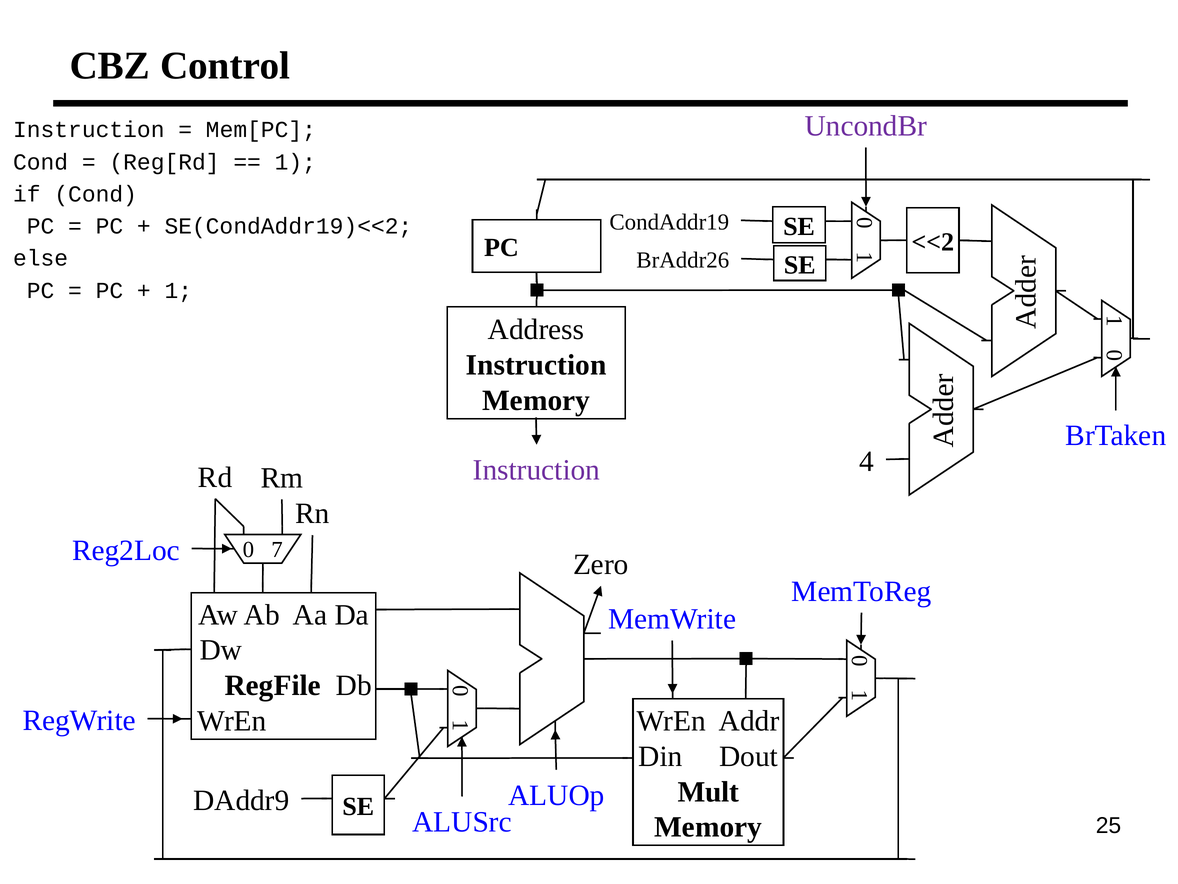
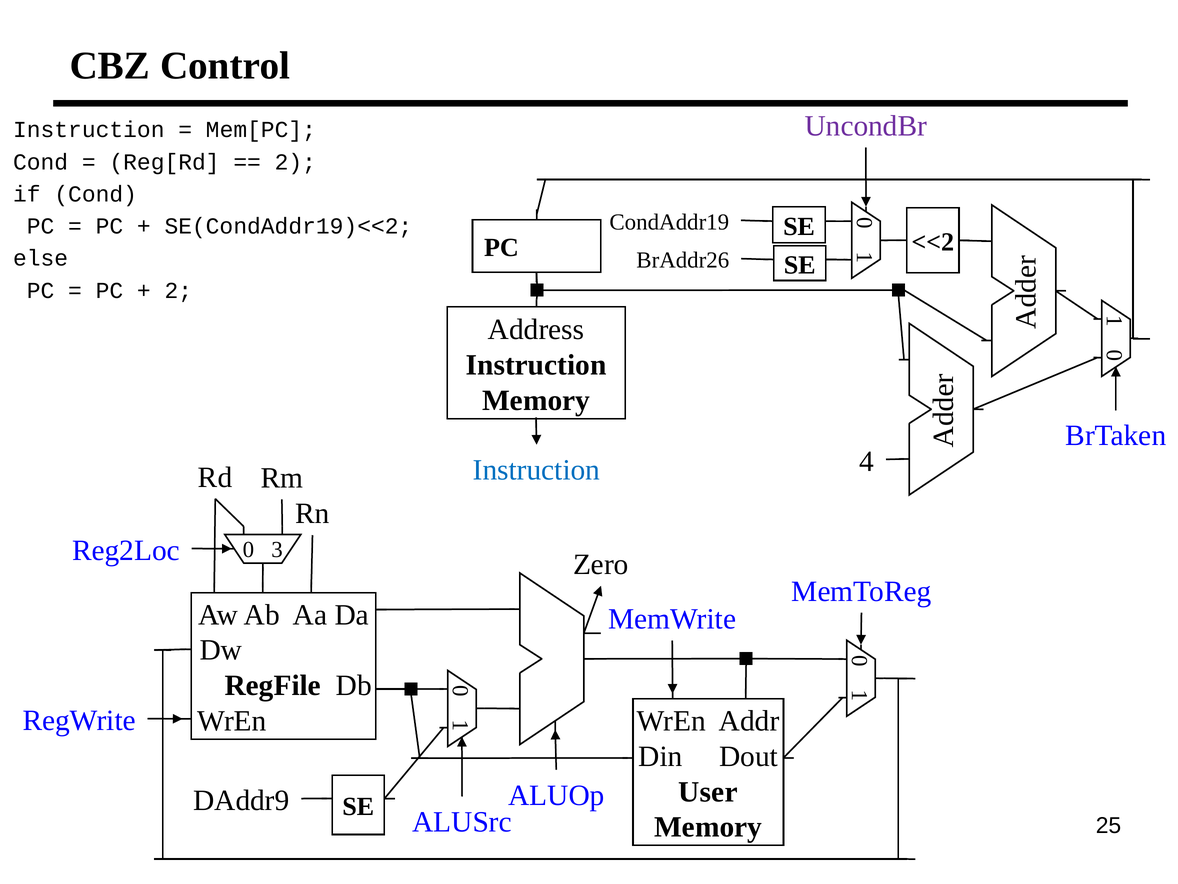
1 at (295, 162): 1 -> 2
1 at (178, 290): 1 -> 2
Instruction at (536, 470) colour: purple -> blue
7: 7 -> 3
Mult: Mult -> User
